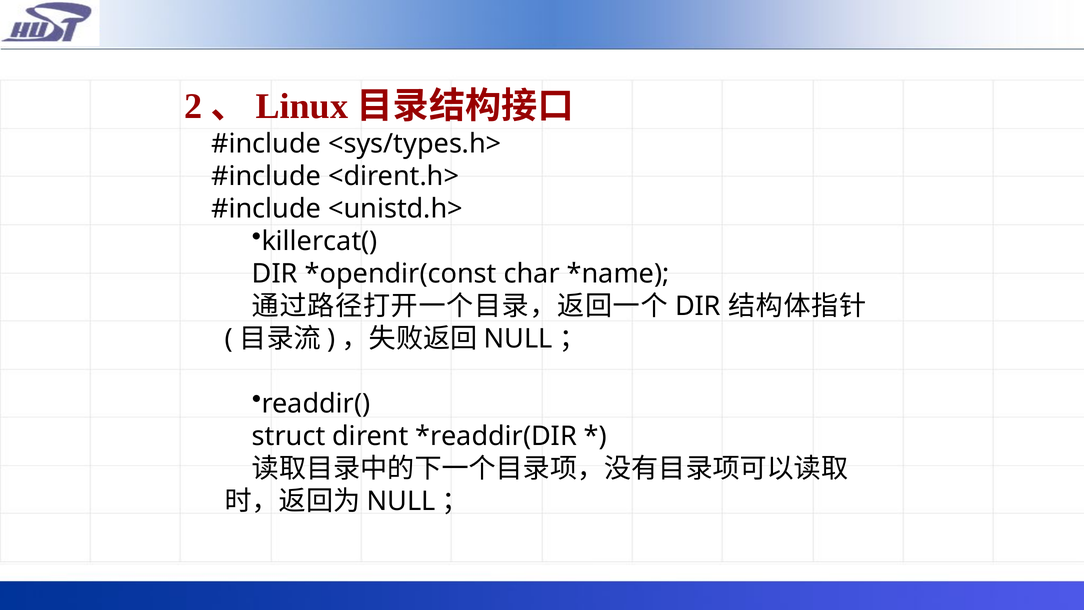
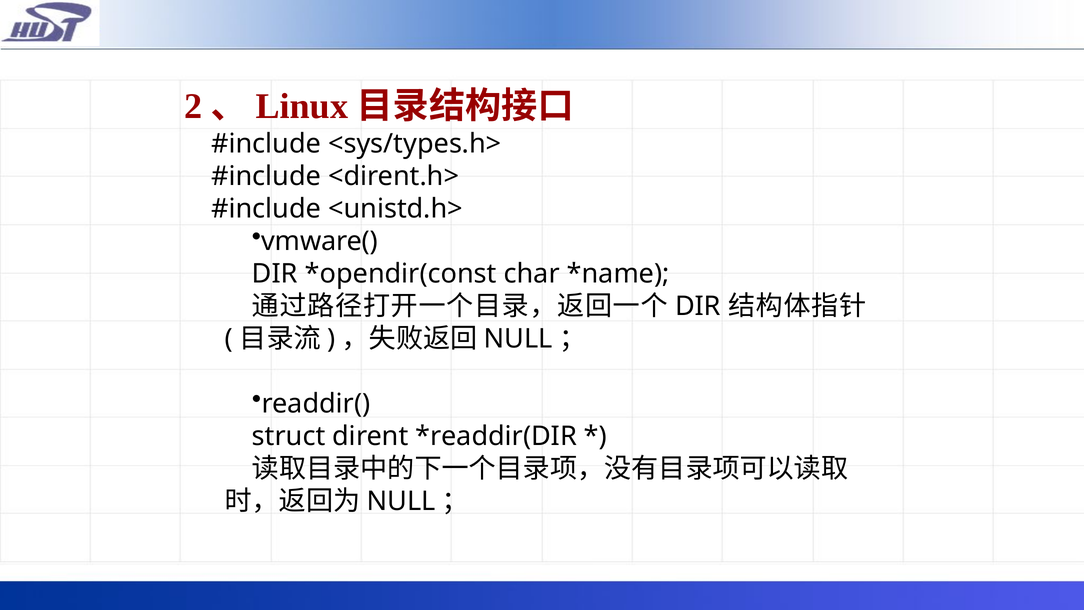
killercat(: killercat( -> vmware(
